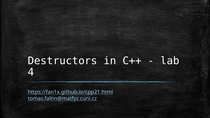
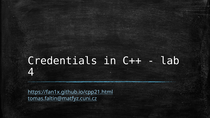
Destructors: Destructors -> Credentials
